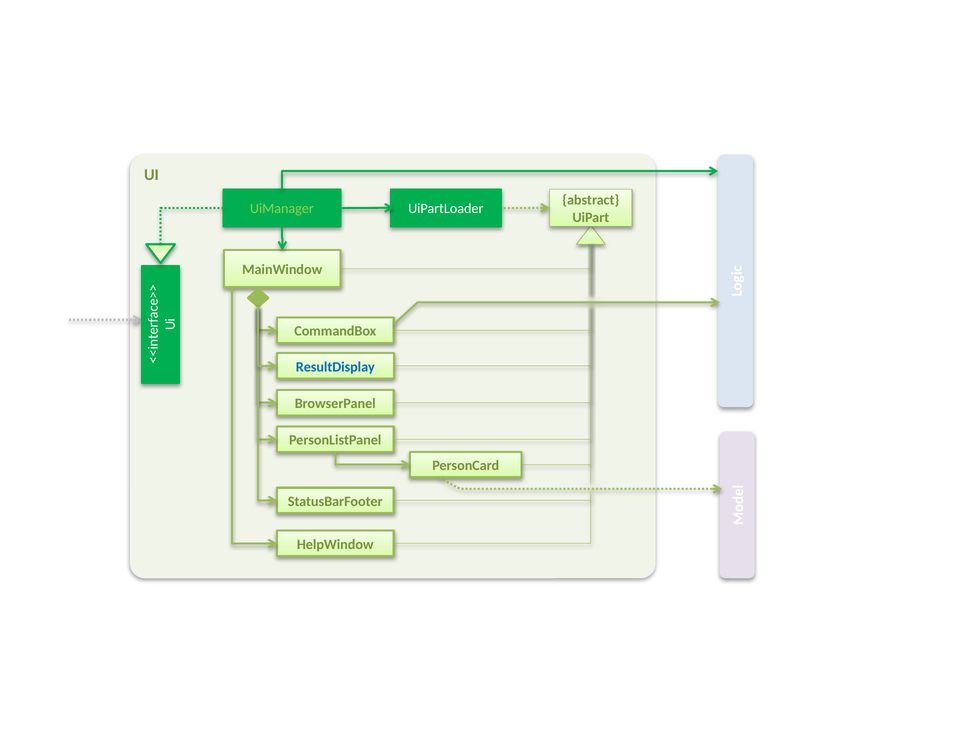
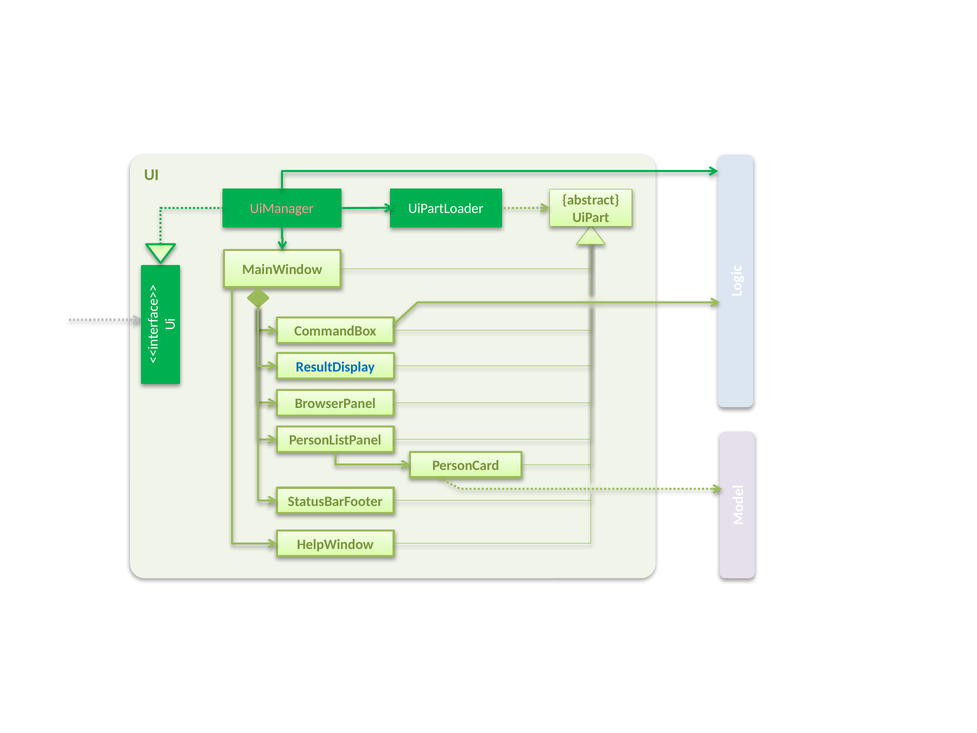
UiManager colour: light green -> pink
